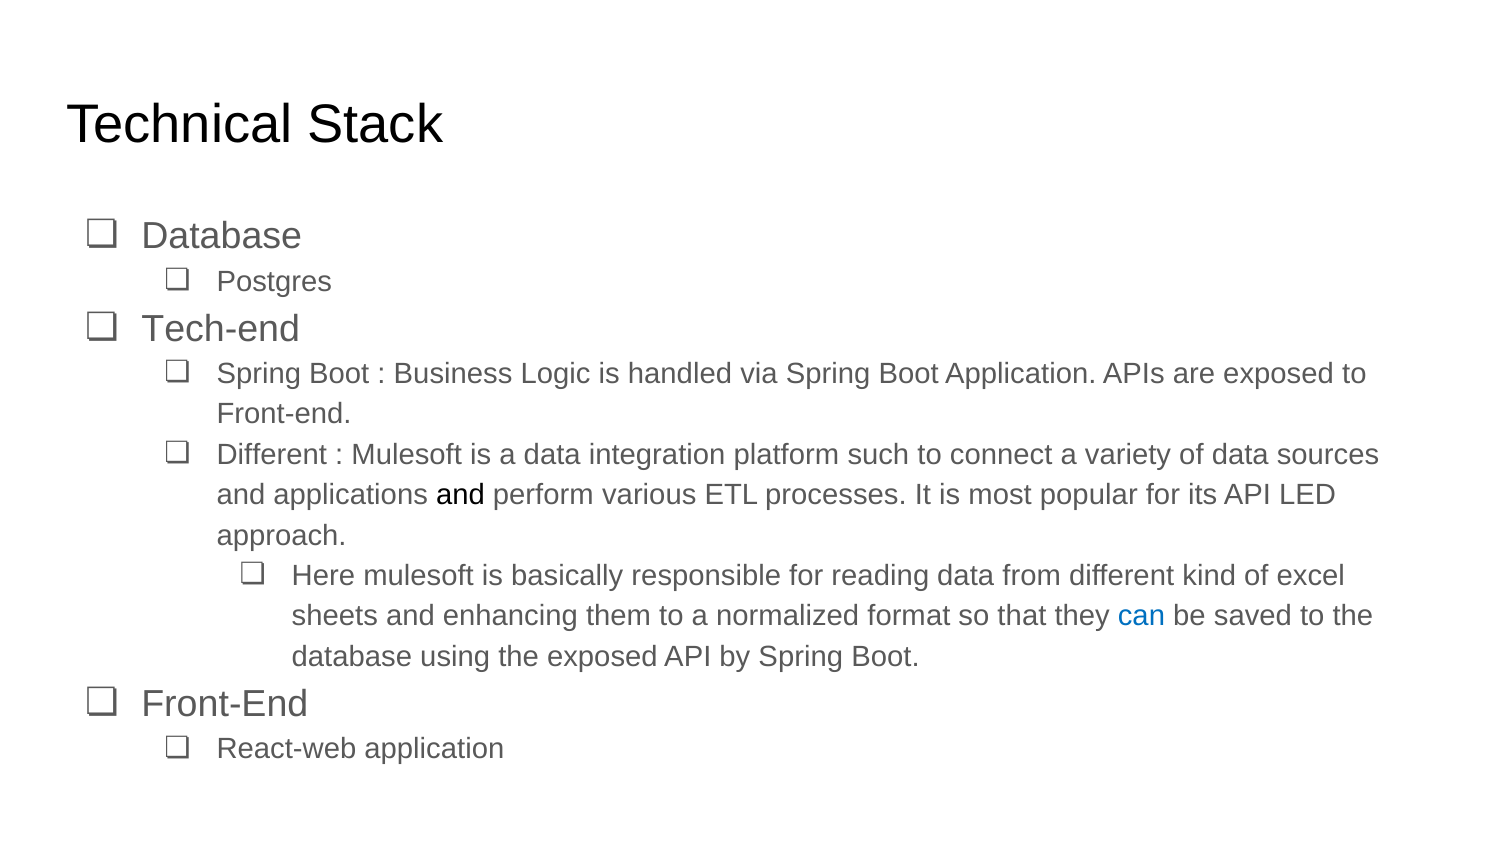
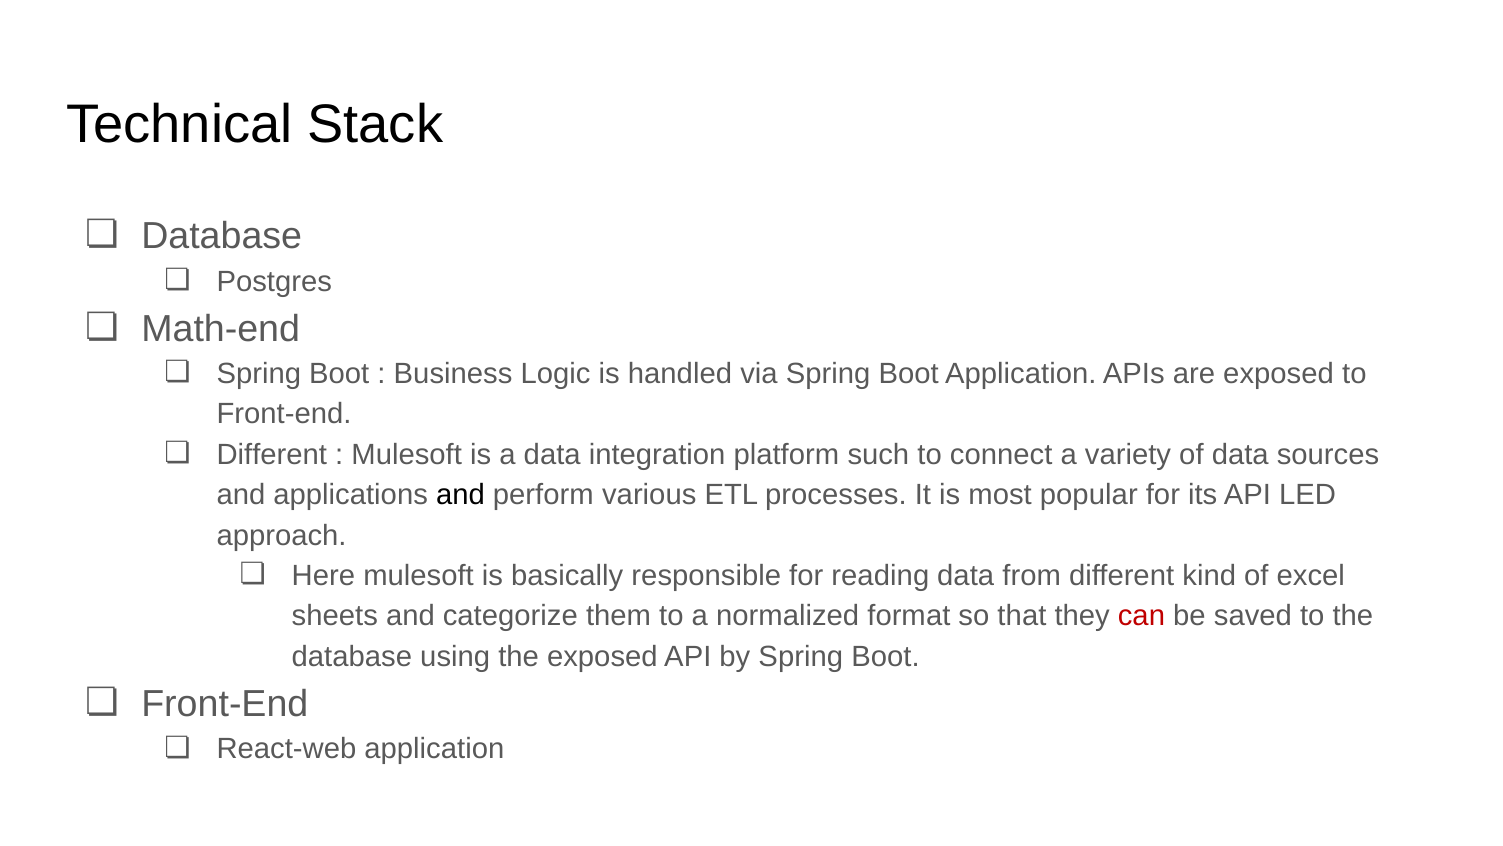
Tech-end: Tech-end -> Math-end
enhancing: enhancing -> categorize
can colour: blue -> red
